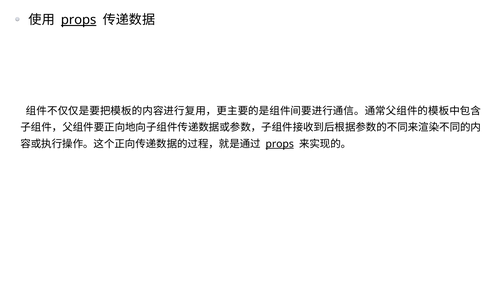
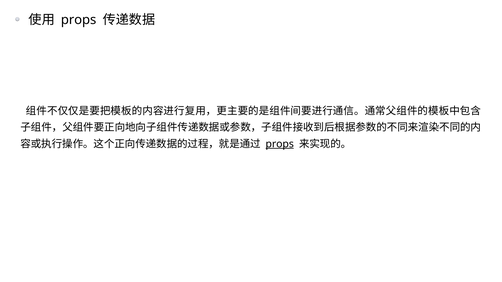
props at (79, 20) underline: present -> none
